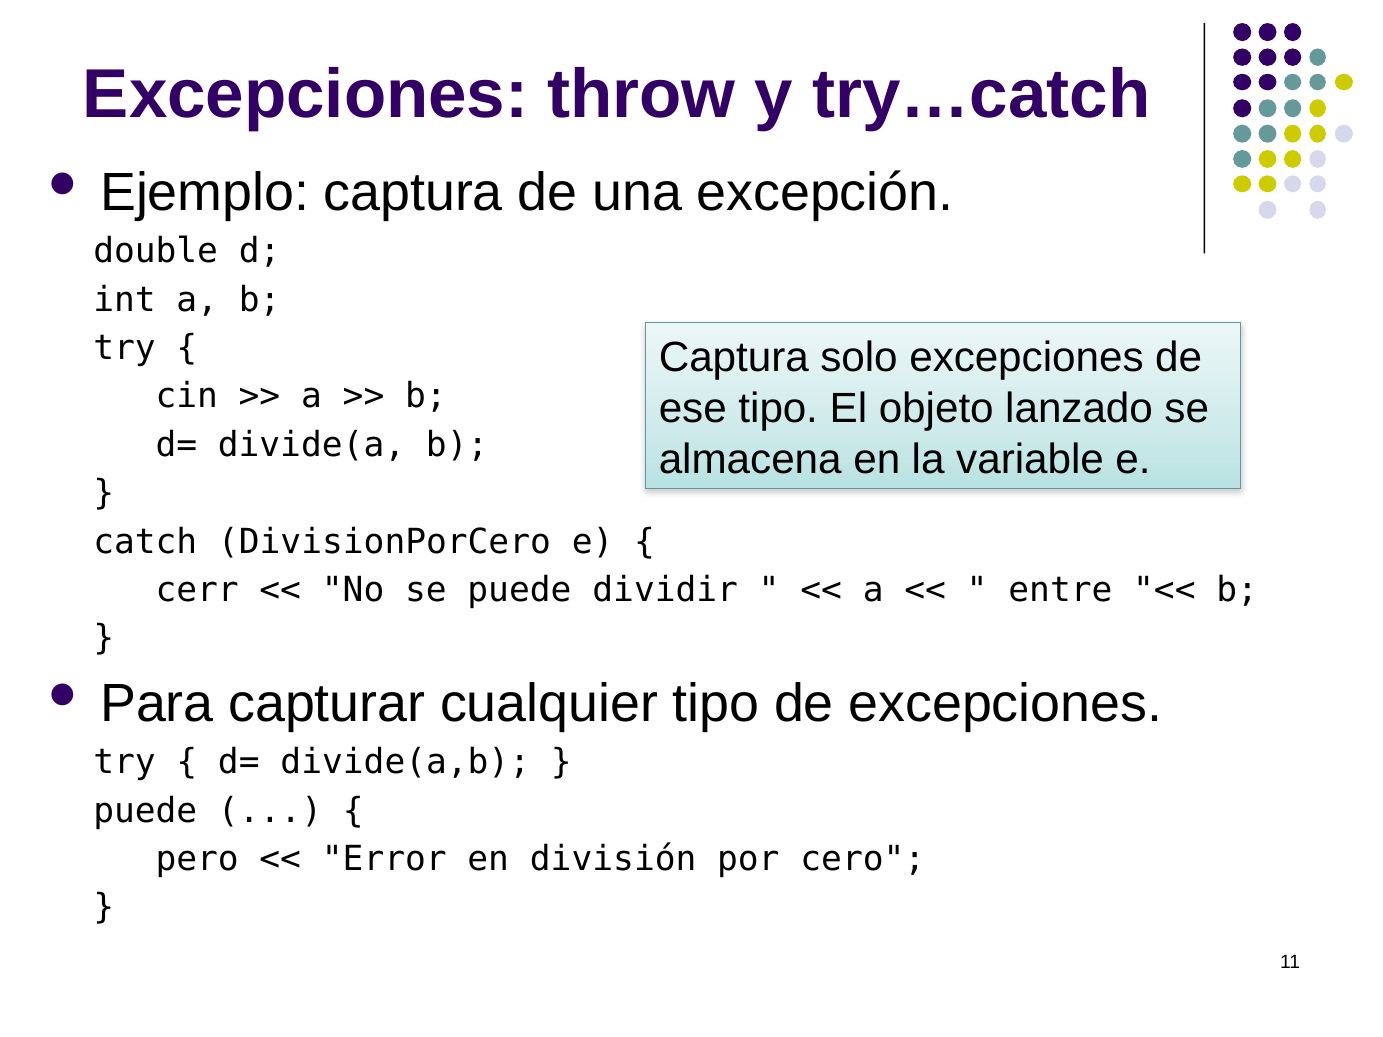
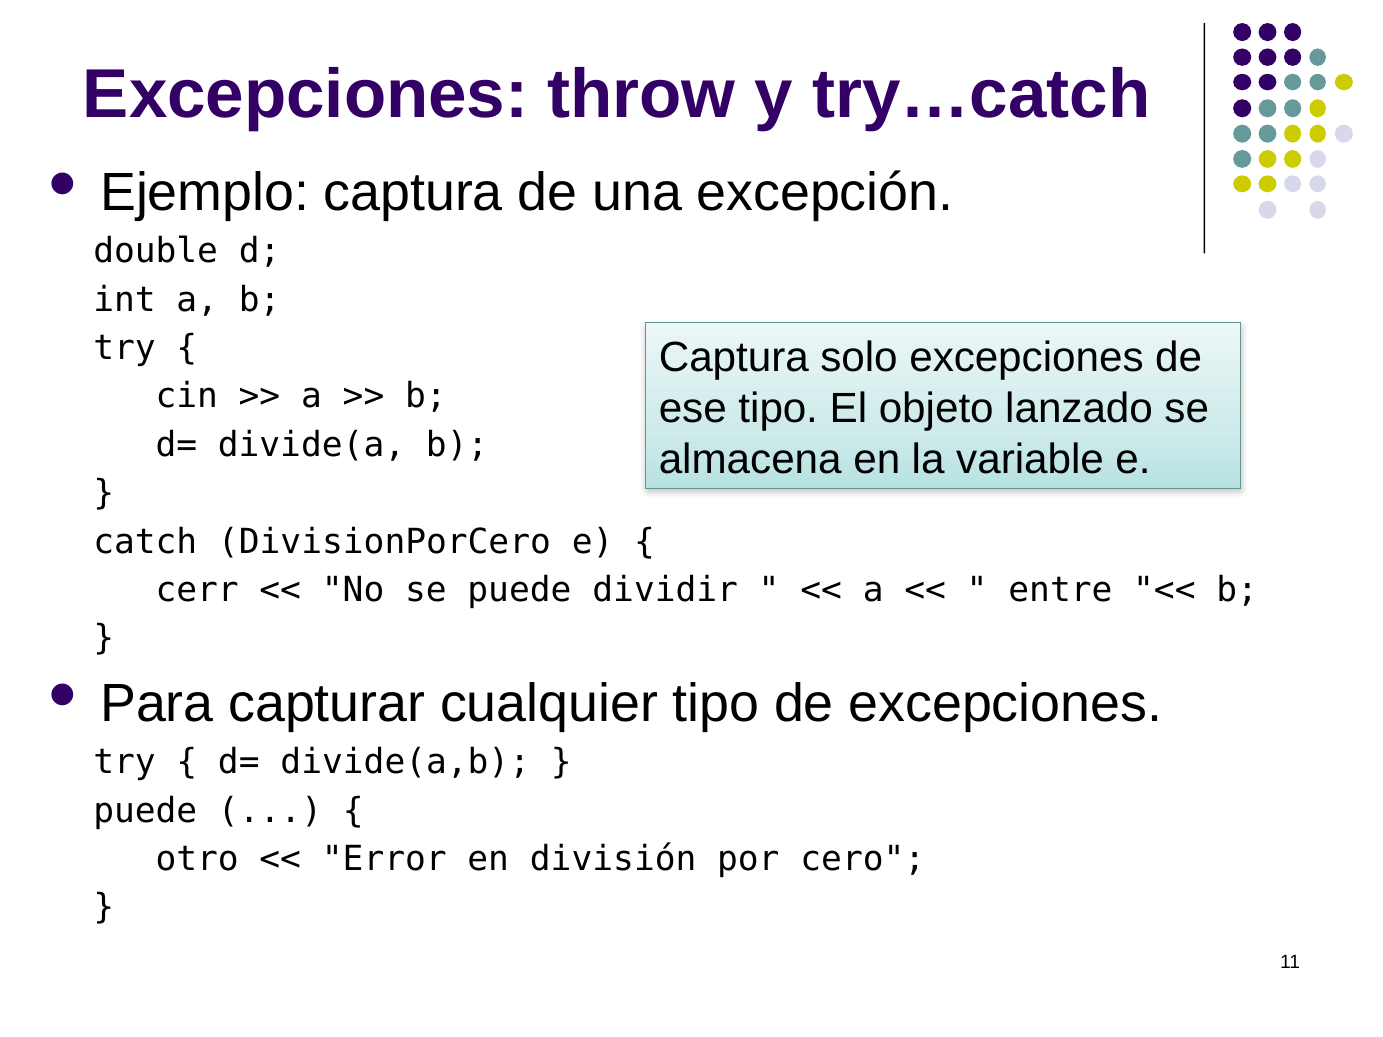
pero: pero -> otro
